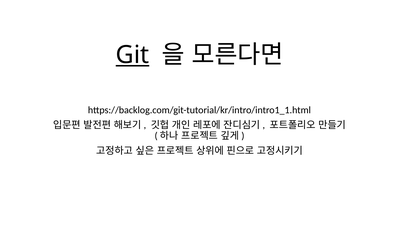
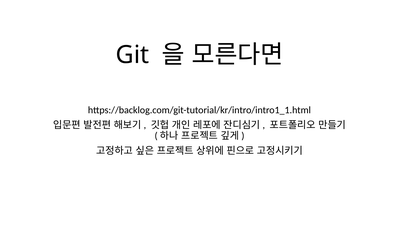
Git underline: present -> none
